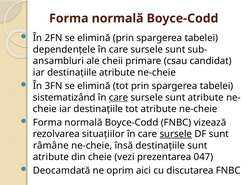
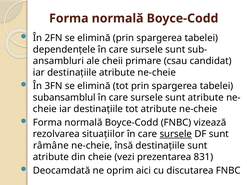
sistematizând: sistematizând -> subansamblul
care at (118, 98) underline: present -> none
047: 047 -> 831
